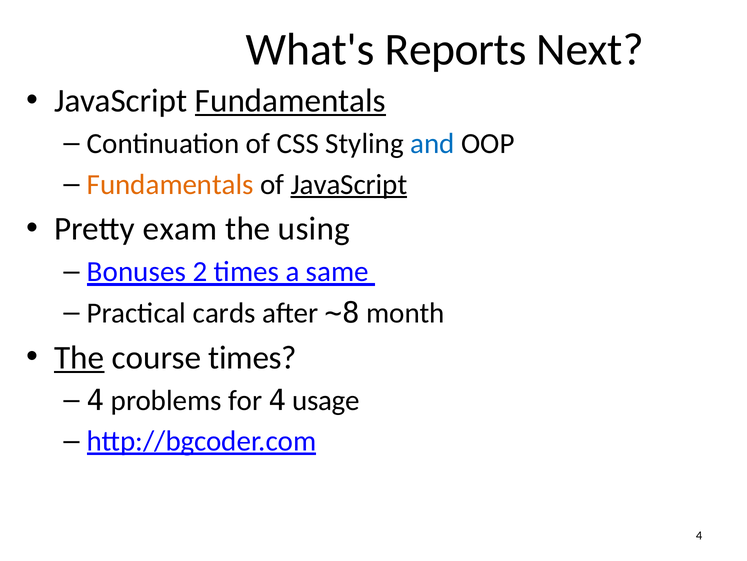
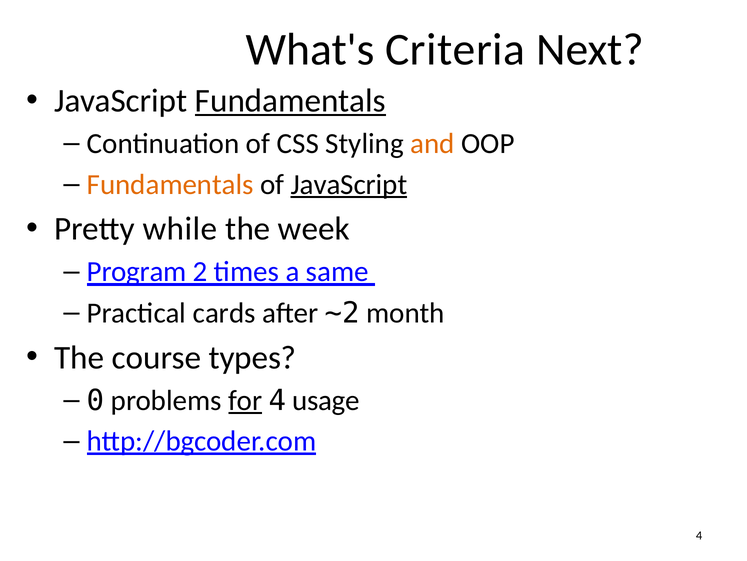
Reports: Reports -> Criteria
and colour: blue -> orange
exam: exam -> while
using: using -> week
Bonuses: Bonuses -> Program
~8: ~8 -> ~2
The at (79, 357) underline: present -> none
course times: times -> types
4 at (96, 400): 4 -> 0
for underline: none -> present
